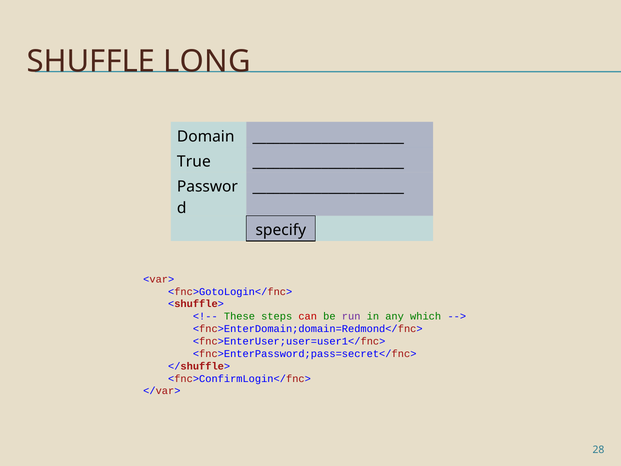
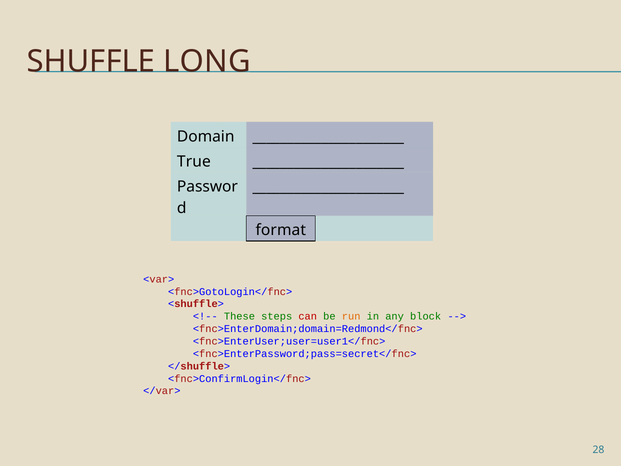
specify: specify -> format
run colour: purple -> orange
which: which -> block
